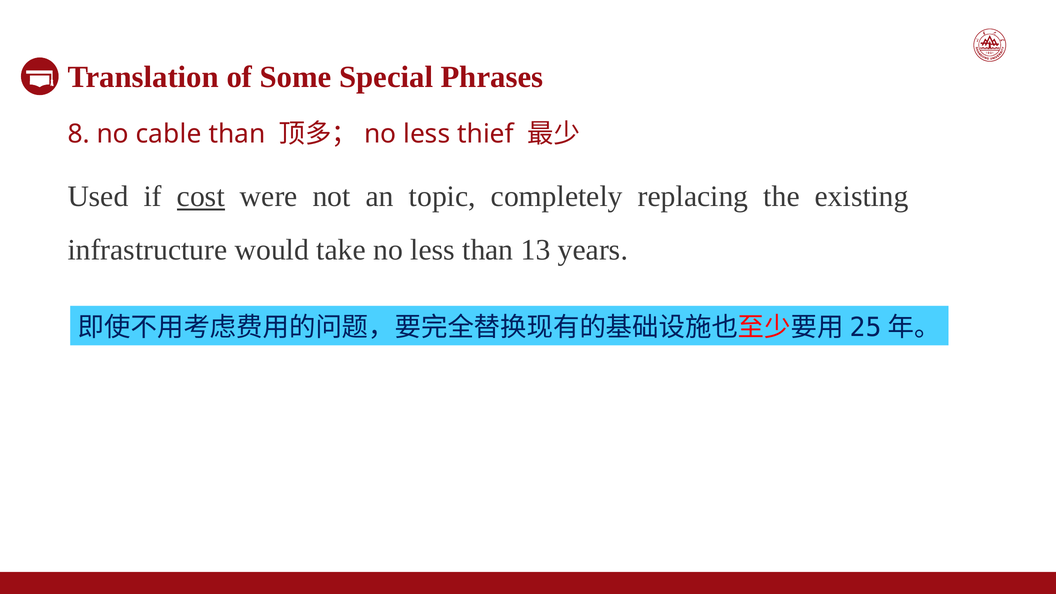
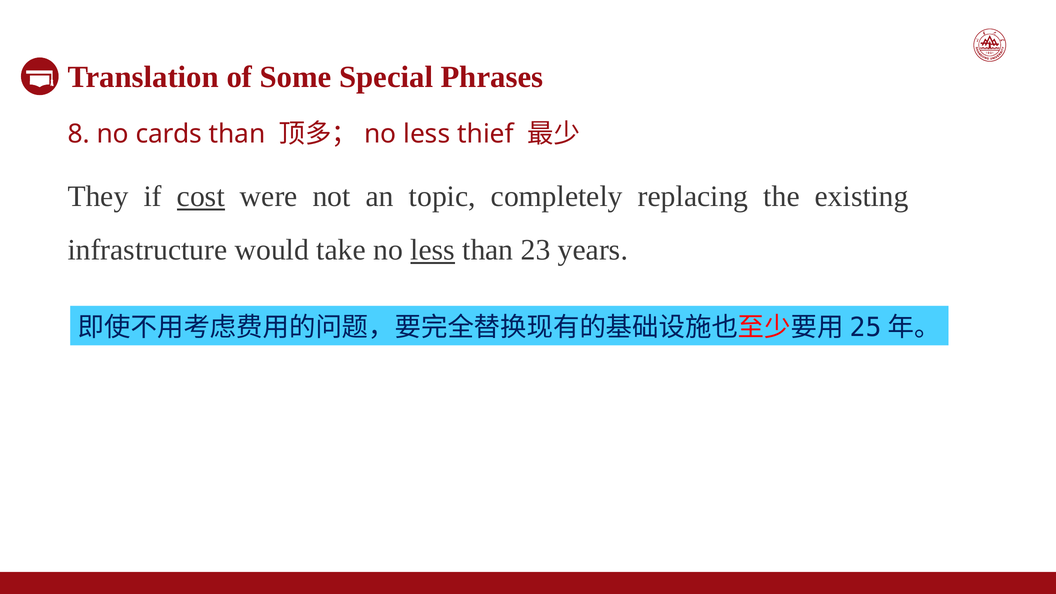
cable: cable -> cards
Used: Used -> They
less at (433, 250) underline: none -> present
13: 13 -> 23
